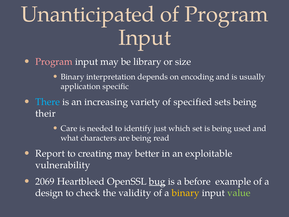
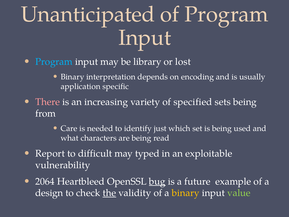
Program at (54, 62) colour: pink -> light blue
size: size -> lost
There colour: light blue -> pink
their: their -> from
creating: creating -> difficult
better: better -> typed
2069: 2069 -> 2064
before: before -> future
the underline: none -> present
